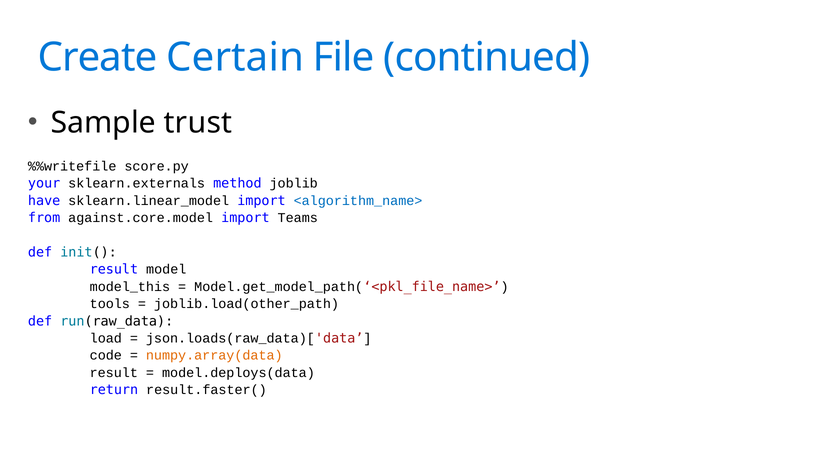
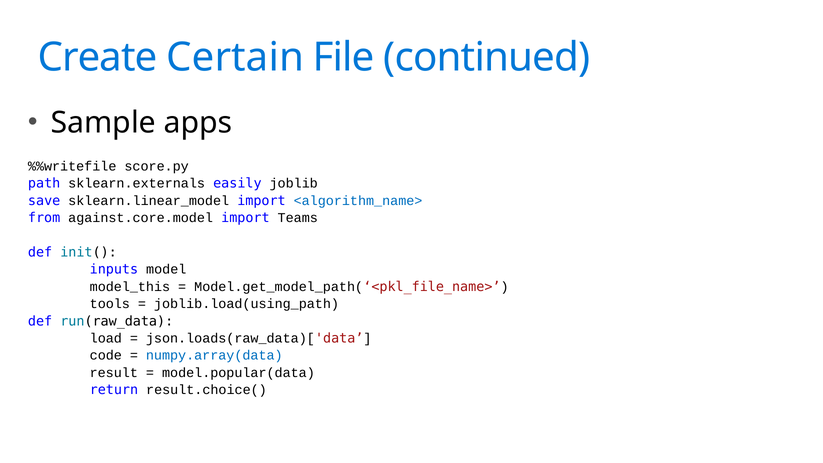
trust: trust -> apps
your: your -> path
method: method -> easily
have: have -> save
result at (114, 269): result -> inputs
joblib.load(other_path: joblib.load(other_path -> joblib.load(using_path
numpy.array(data colour: orange -> blue
model.deploys(data: model.deploys(data -> model.popular(data
result.faster(: result.faster( -> result.choice(
